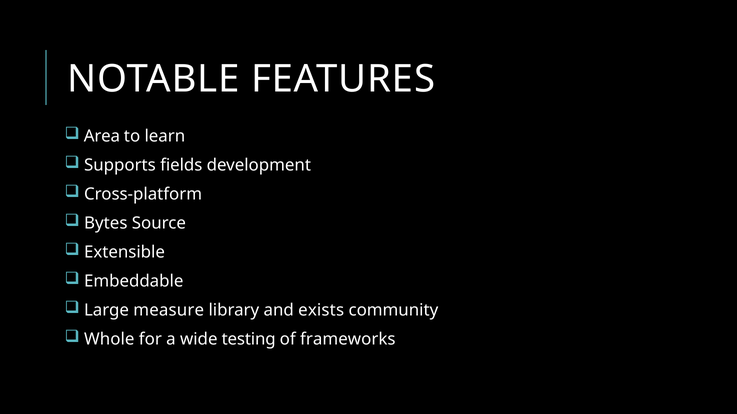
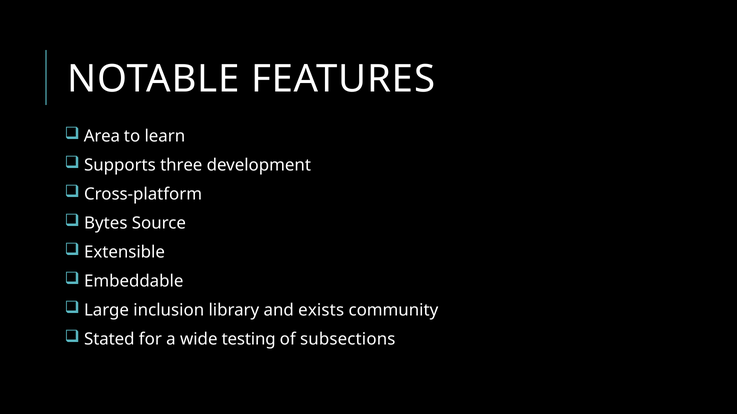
fields: fields -> three
measure: measure -> inclusion
Whole: Whole -> Stated
frameworks: frameworks -> subsections
